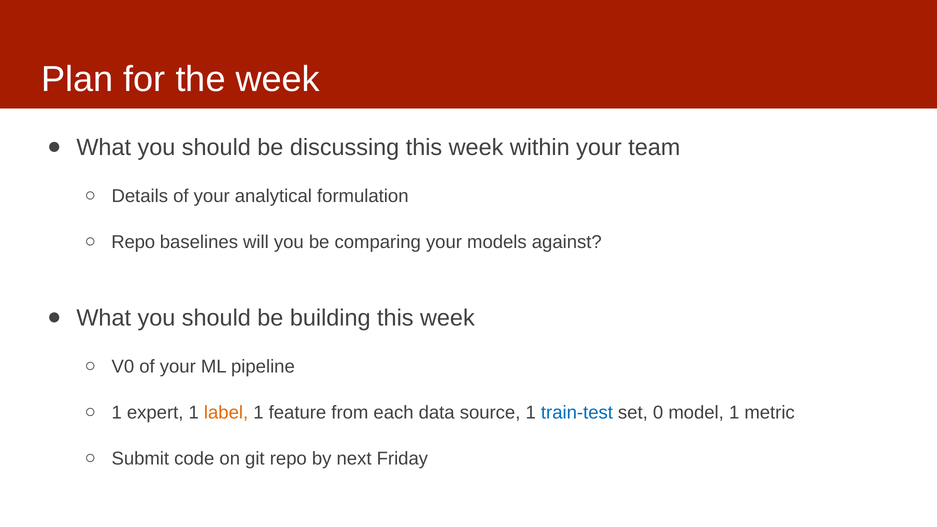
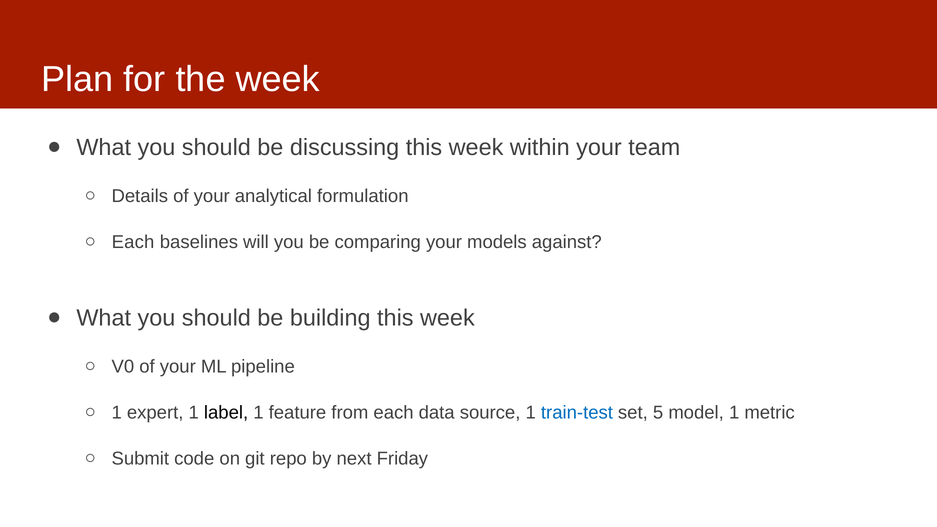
Repo at (133, 242): Repo -> Each
label colour: orange -> black
0: 0 -> 5
